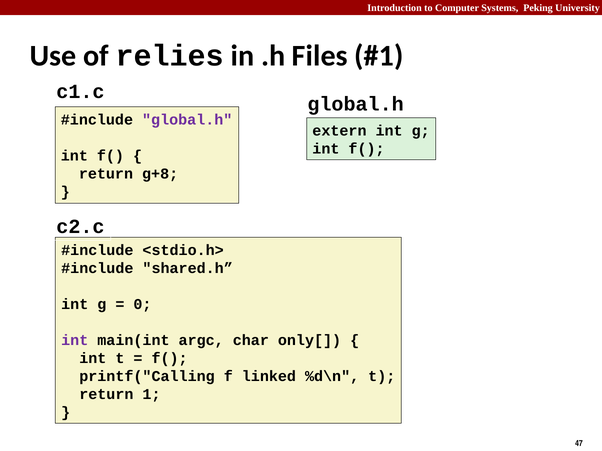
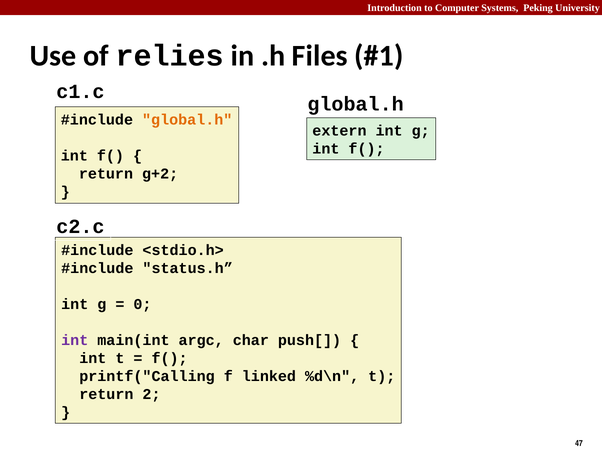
global.h at (187, 120) colour: purple -> orange
g+8: g+8 -> g+2
shared.h: shared.h -> status.h
only[: only[ -> push[
1: 1 -> 2
